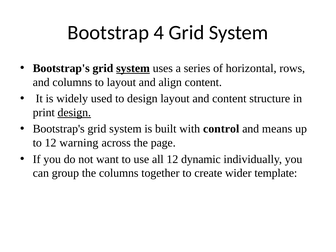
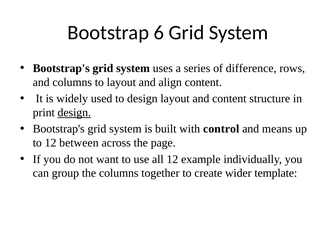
4: 4 -> 6
system at (133, 68) underline: present -> none
horizontal: horizontal -> difference
warning: warning -> between
dynamic: dynamic -> example
